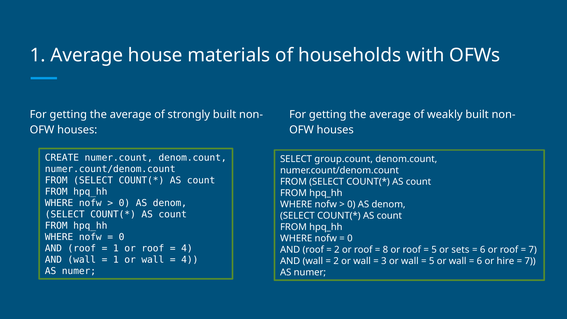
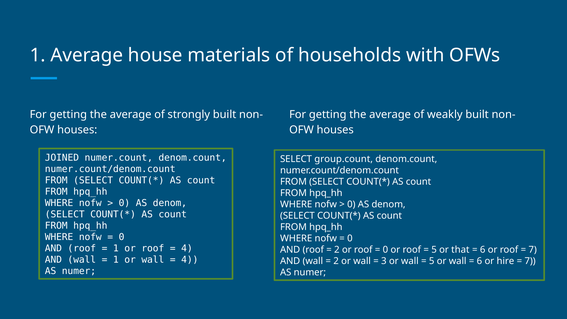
CREATE: CREATE -> JOINED
8 at (385, 250): 8 -> 0
sets: sets -> that
